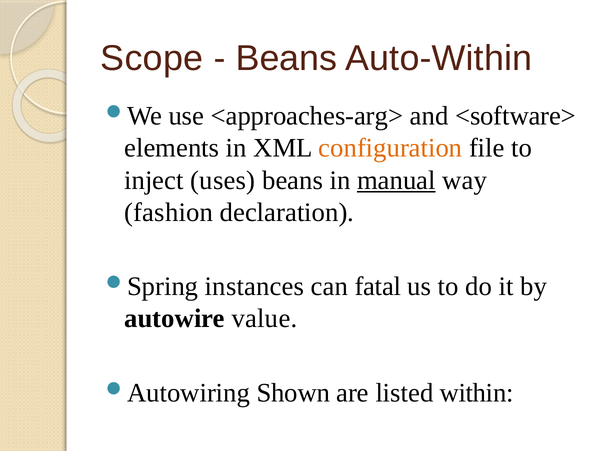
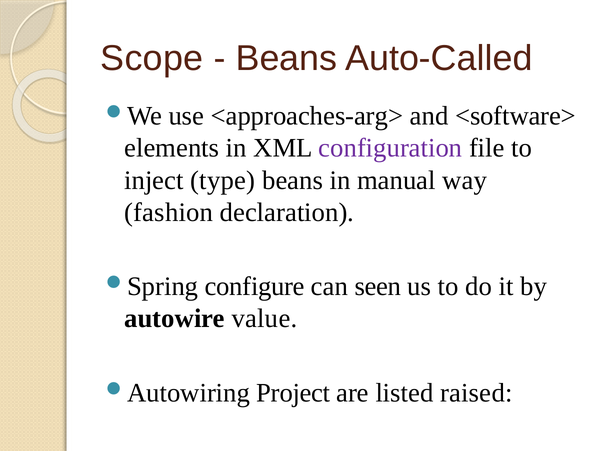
Auto-Within: Auto-Within -> Auto-Called
configuration colour: orange -> purple
uses: uses -> type
manual underline: present -> none
instances: instances -> configure
fatal: fatal -> seen
Shown: Shown -> Project
within: within -> raised
